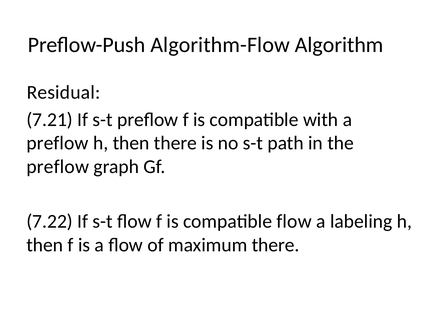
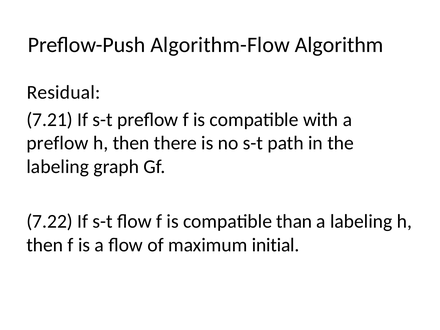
preflow at (58, 167): preflow -> labeling
compatible flow: flow -> than
maximum there: there -> initial
